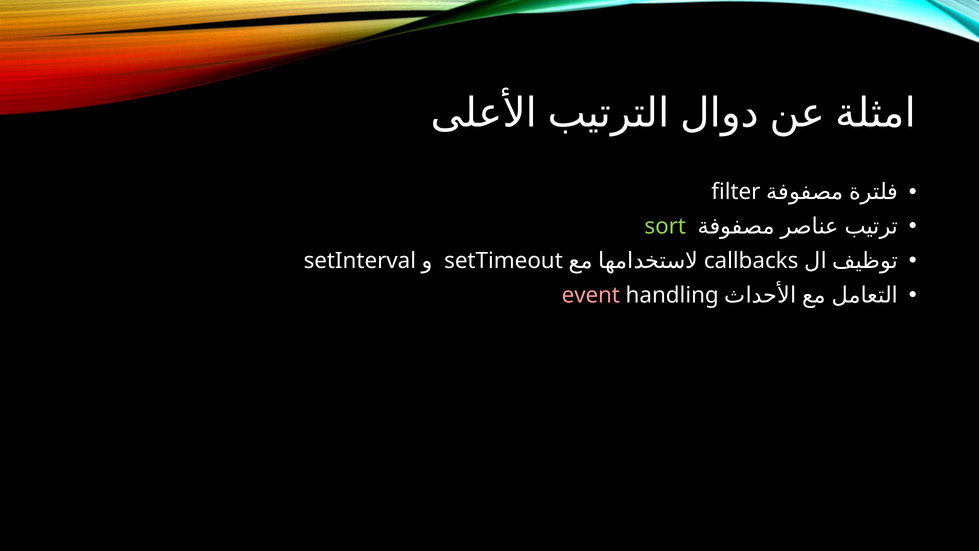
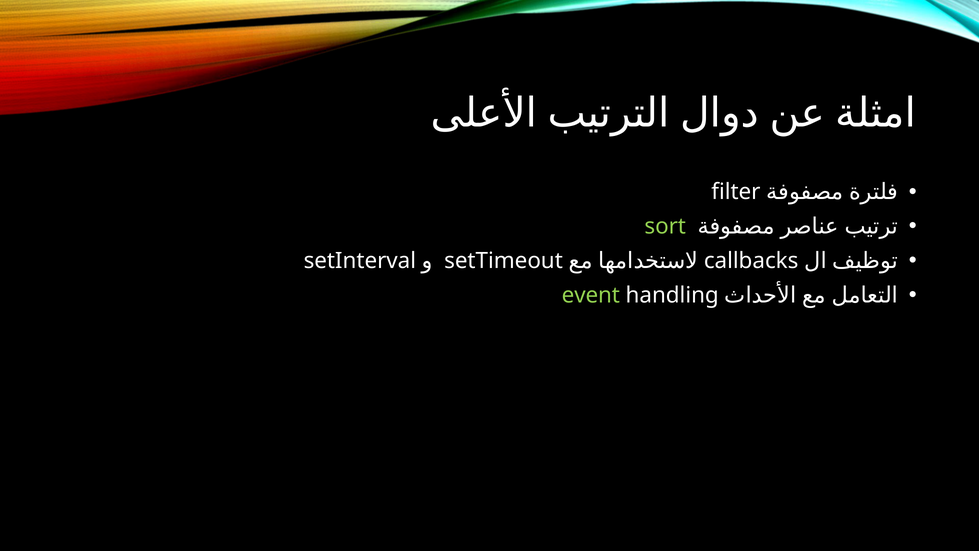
event colour: pink -> light green
